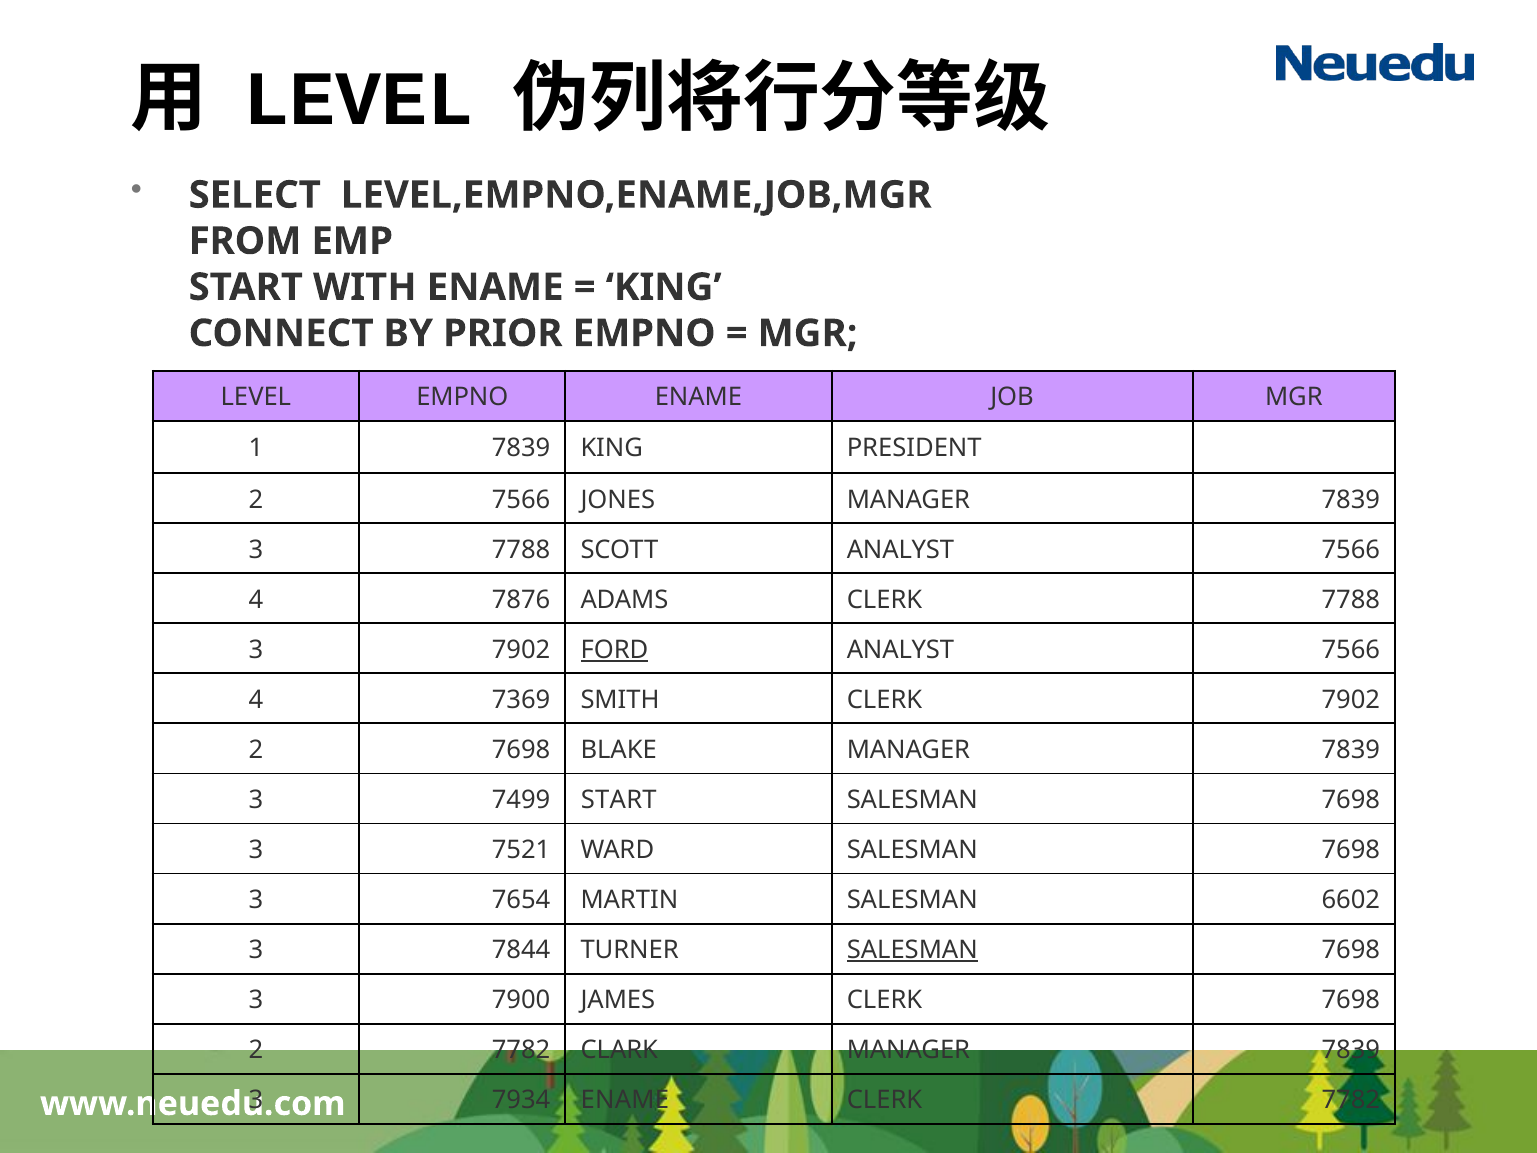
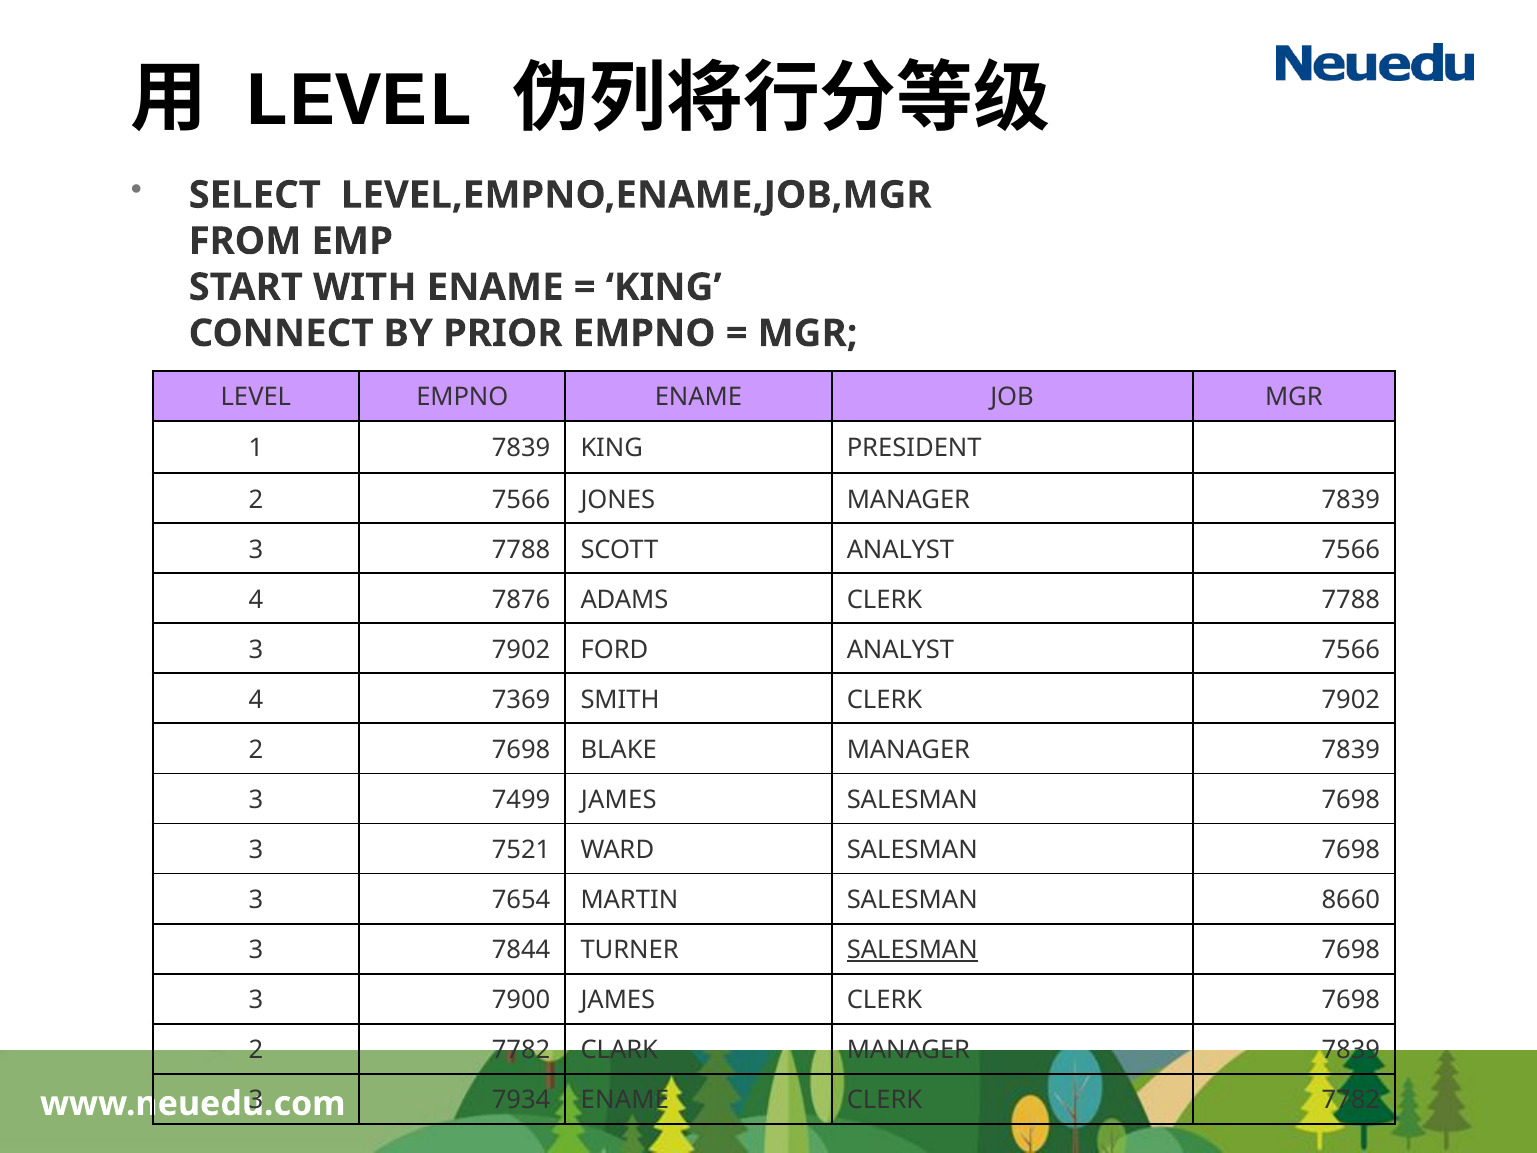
FORD underline: present -> none
7499 START: START -> JAMES
6602: 6602 -> 8660
